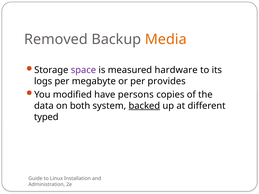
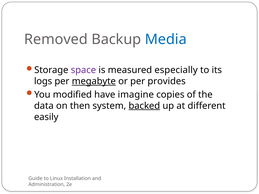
Media colour: orange -> blue
hardware: hardware -> especially
megabyte underline: none -> present
persons: persons -> imagine
both: both -> then
typed: typed -> easily
